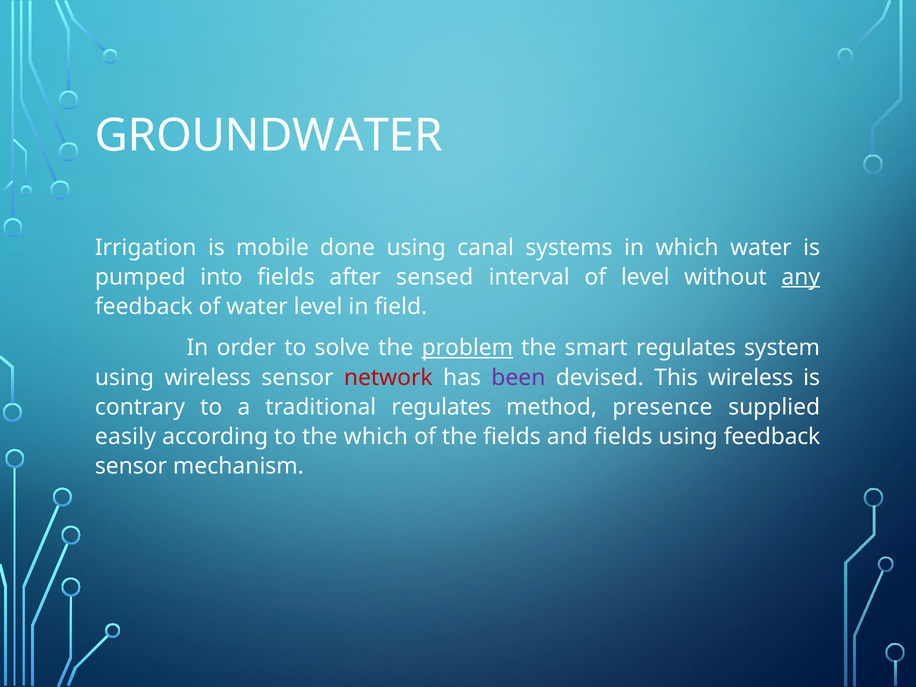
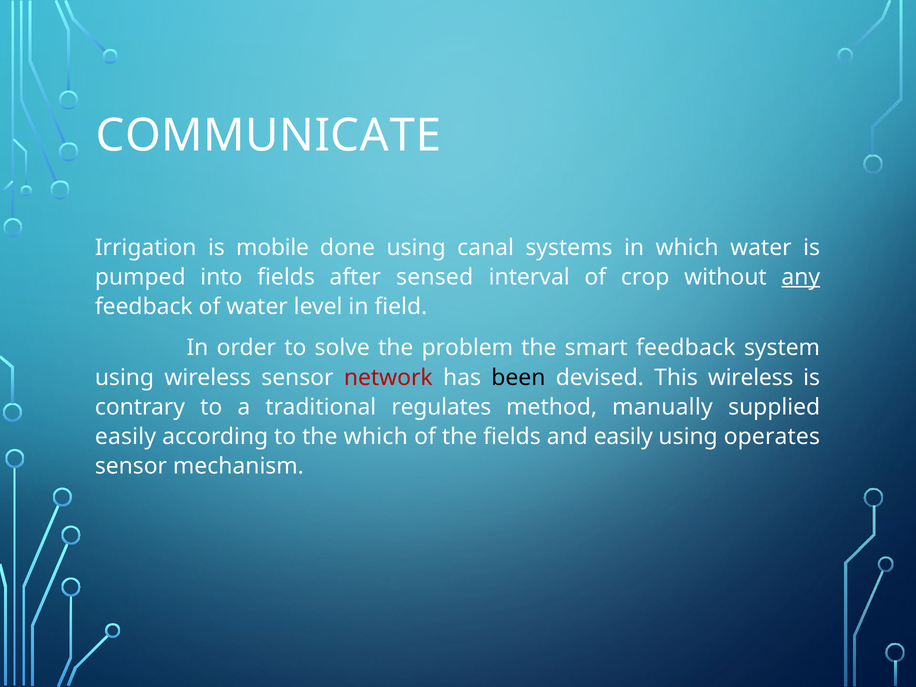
GROUNDWATER: GROUNDWATER -> COMMUNICATE
of level: level -> crop
problem underline: present -> none
smart regulates: regulates -> feedback
been colour: purple -> black
presence: presence -> manually
and fields: fields -> easily
using feedback: feedback -> operates
